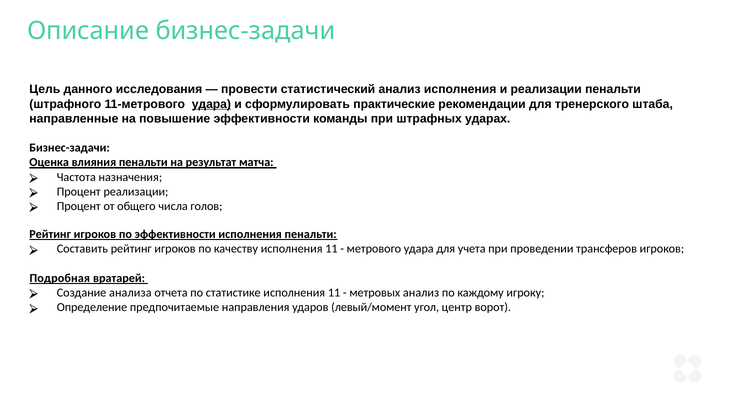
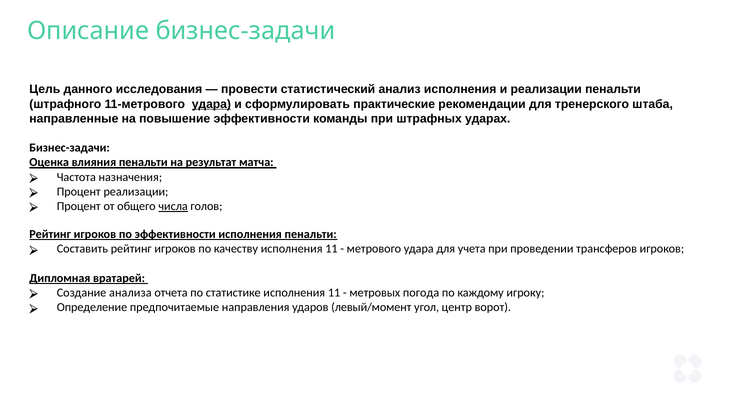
числа underline: none -> present
Подробная: Подробная -> Дипломная
метровых анализ: анализ -> погода
